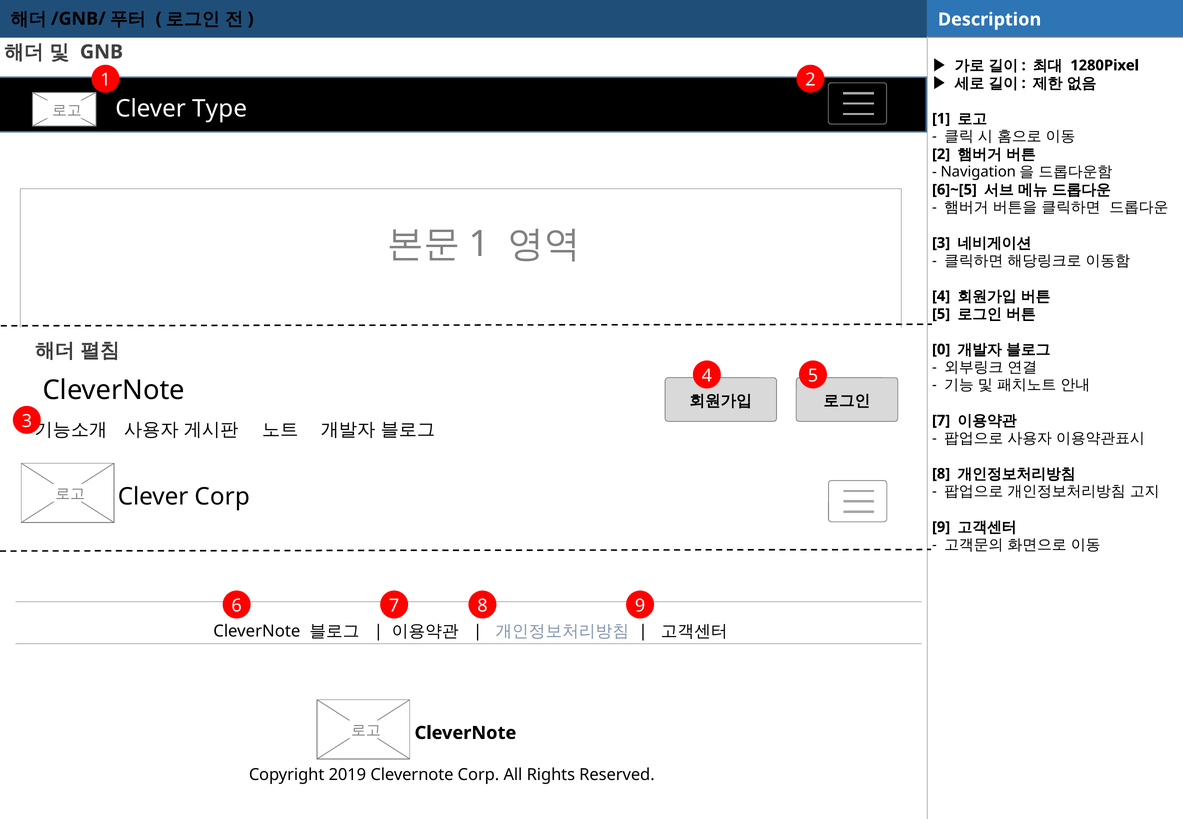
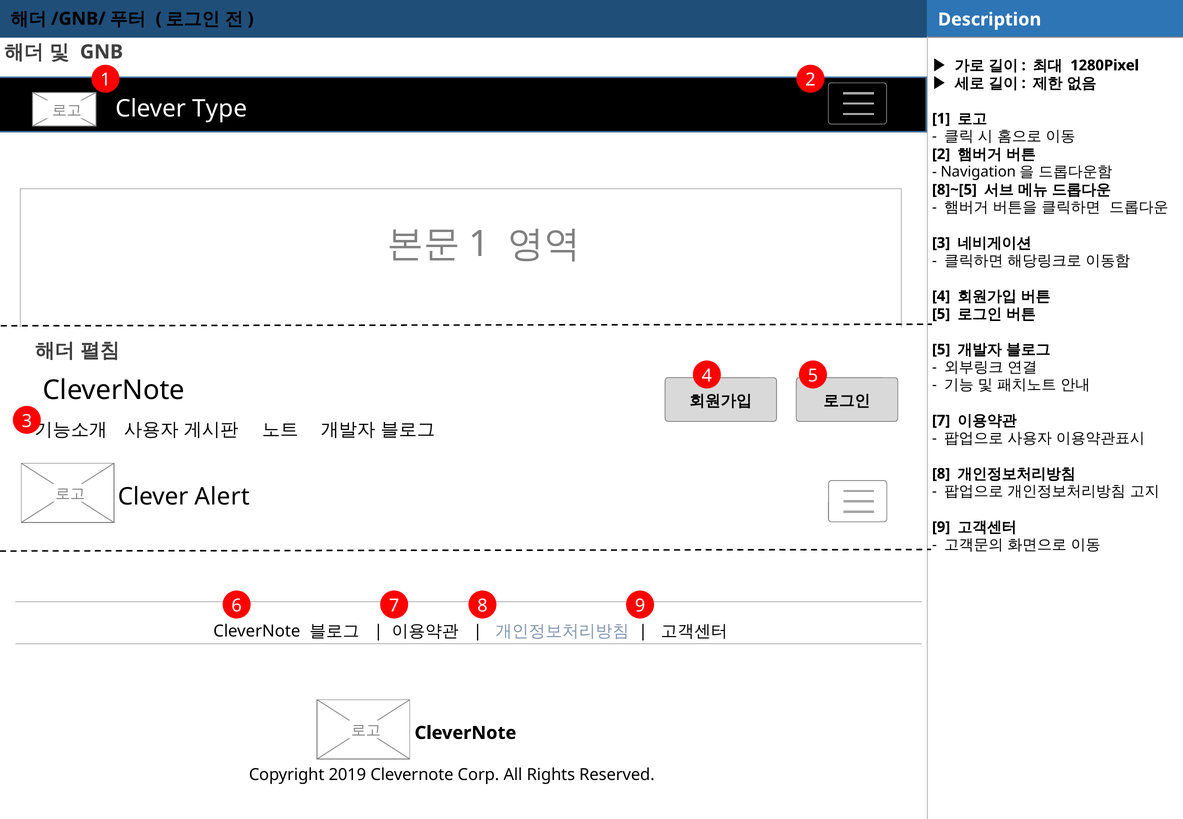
6]~[5: 6]~[5 -> 8]~[5
0 at (941, 349): 0 -> 5
Clever Corp: Corp -> Alert
